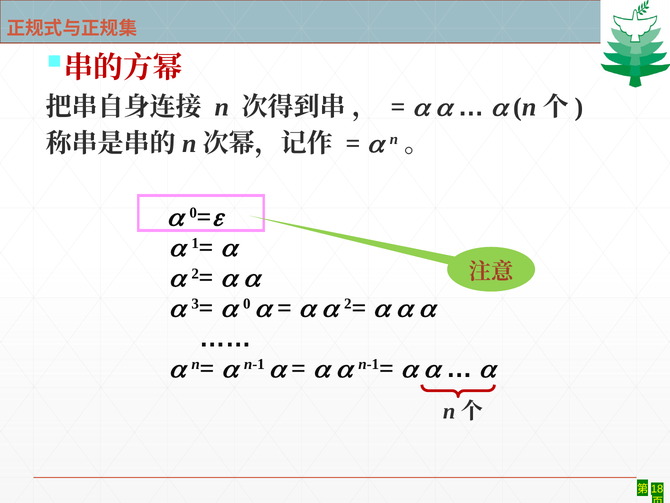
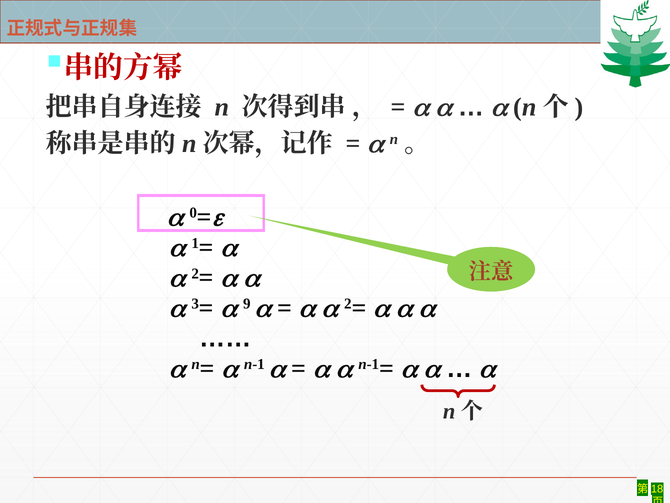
0: 0 -> 9
